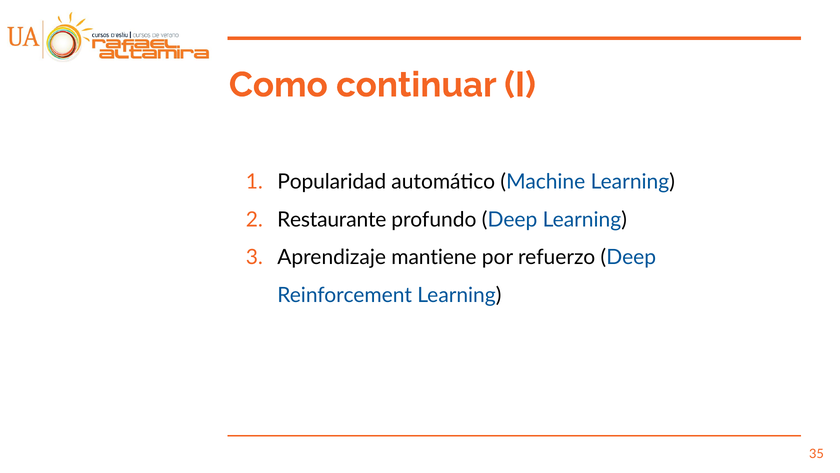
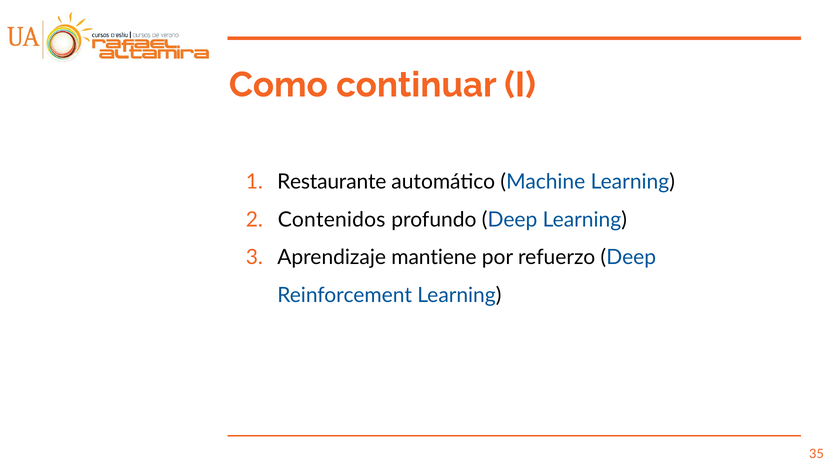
Popularidad: Popularidad -> Restaurante
Restaurante: Restaurante -> Contenidos
